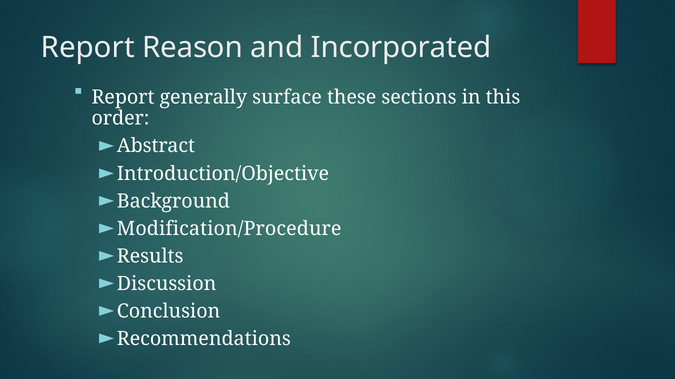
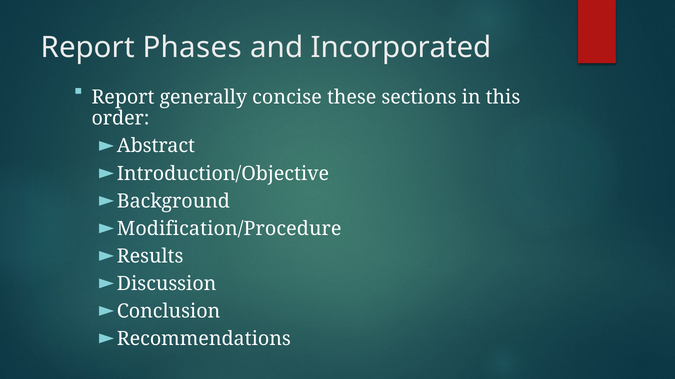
Reason: Reason -> Phases
surface: surface -> concise
